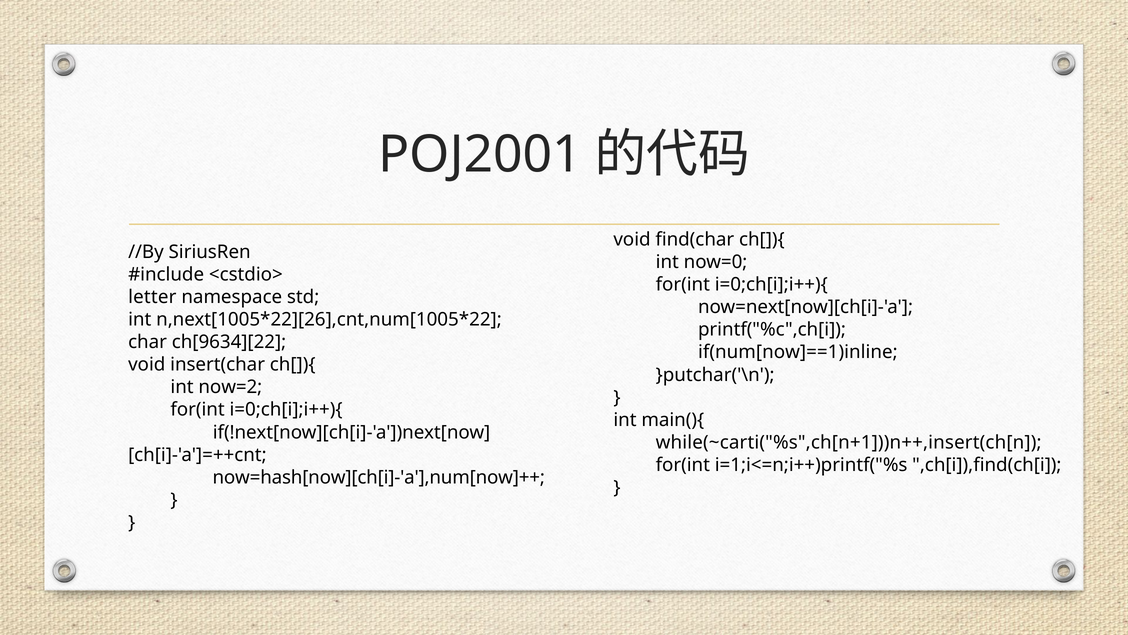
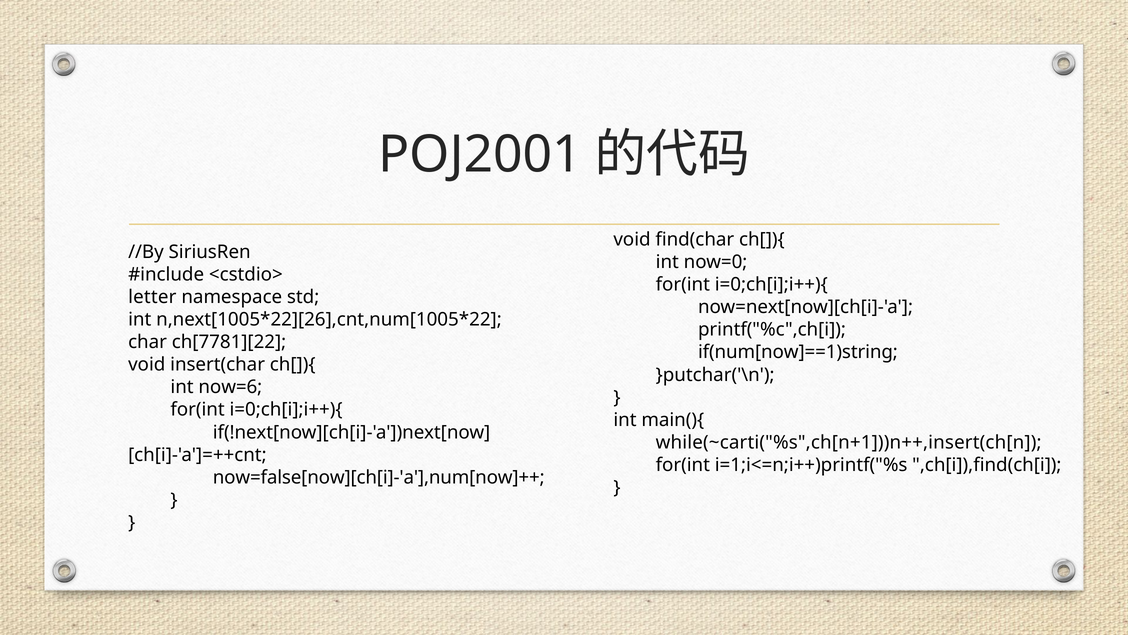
ch[9634][22: ch[9634][22 -> ch[7781][22
if(num[now]==1)inline: if(num[now]==1)inline -> if(num[now]==1)string
now=2: now=2 -> now=6
now=hash[now][ch[i]-'a'],num[now]++: now=hash[now][ch[i]-'a'],num[now]++ -> now=false[now][ch[i]-'a'],num[now]++
